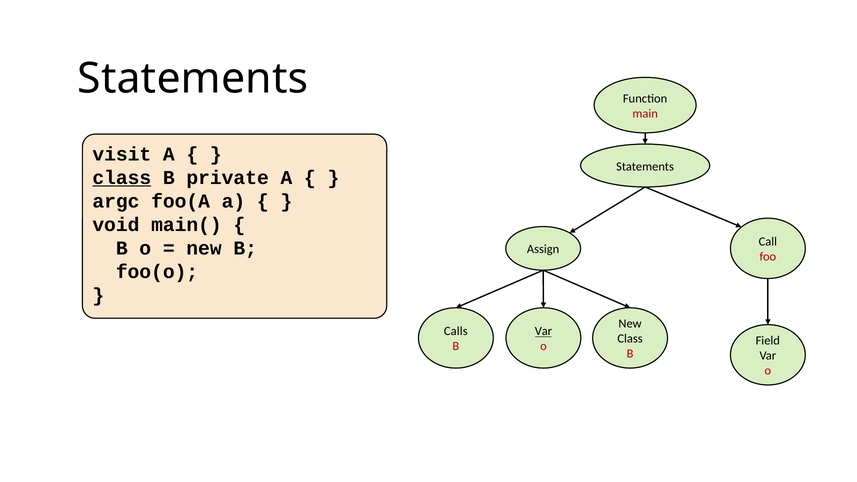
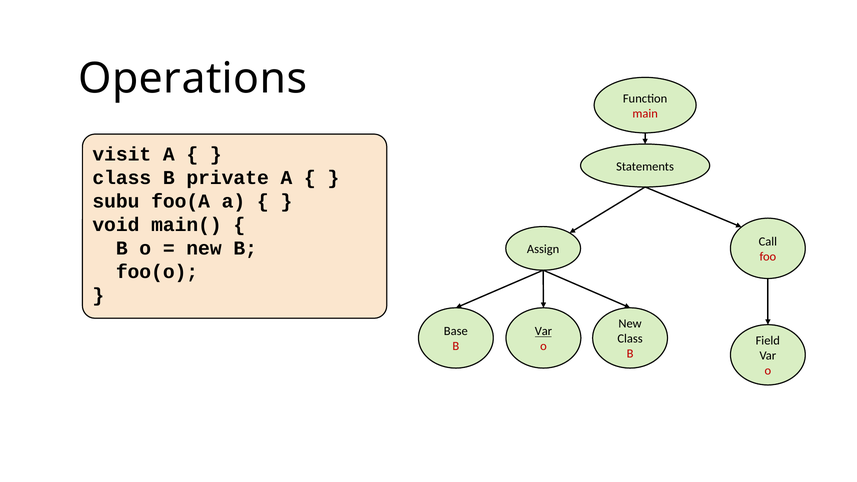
Statements at (193, 79): Statements -> Operations
class at (122, 178) underline: present -> none
argc: argc -> subu
Calls: Calls -> Base
